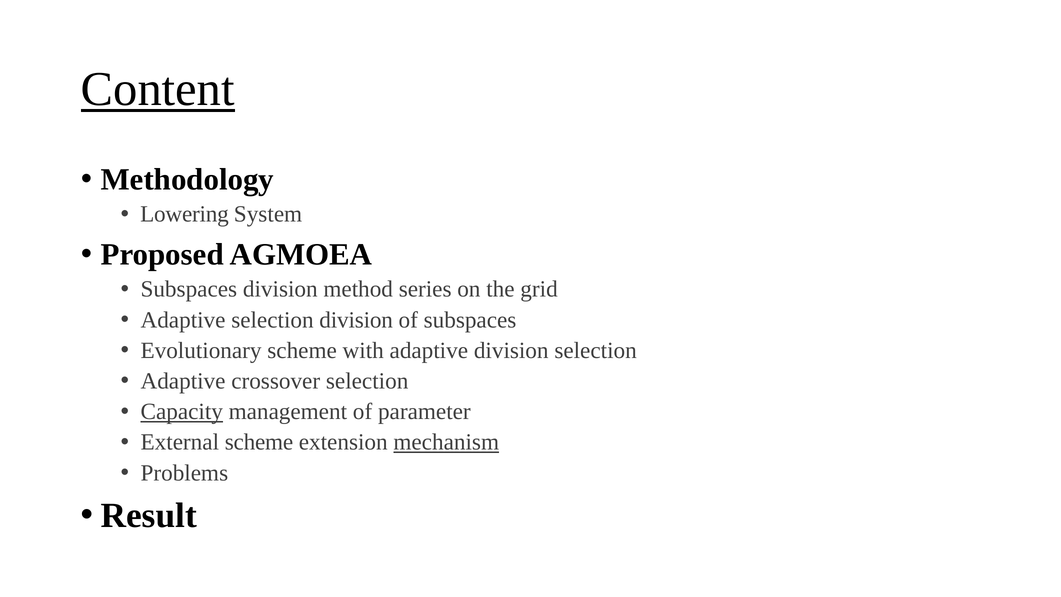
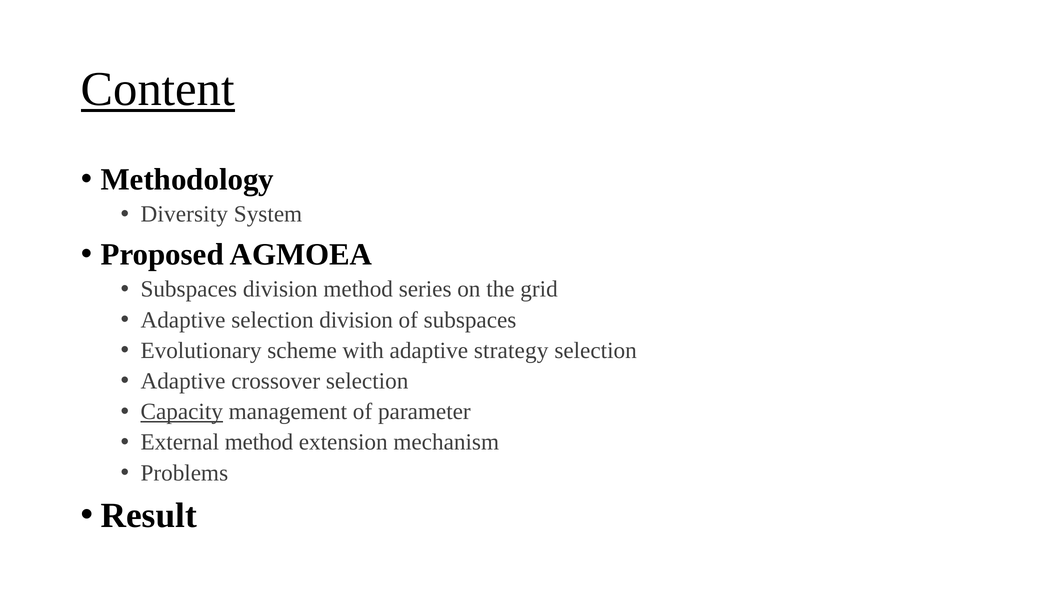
Lowering: Lowering -> Diversity
adaptive division: division -> strategy
External scheme: scheme -> method
mechanism underline: present -> none
